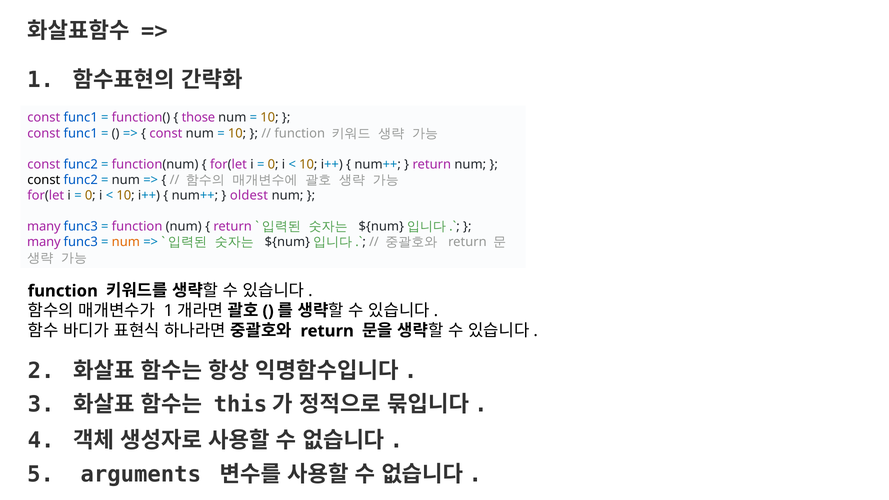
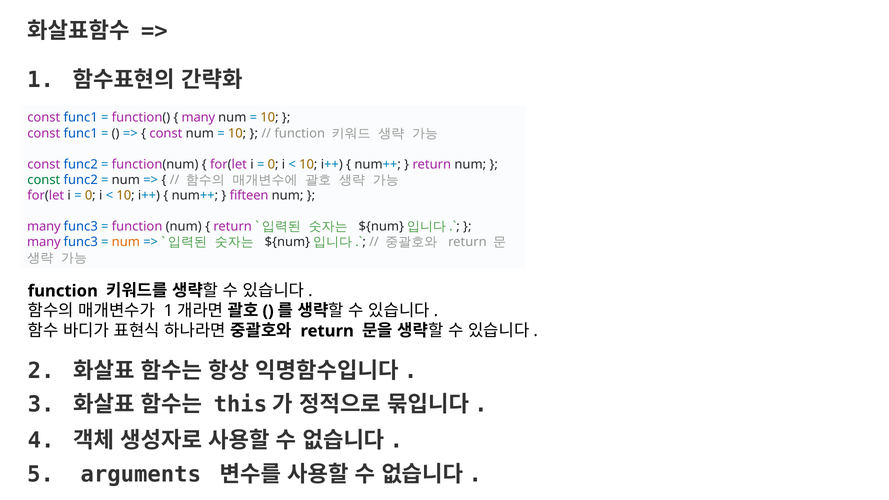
those at (198, 118): those -> many
const at (44, 180) colour: black -> green
oldest: oldest -> fifteen
